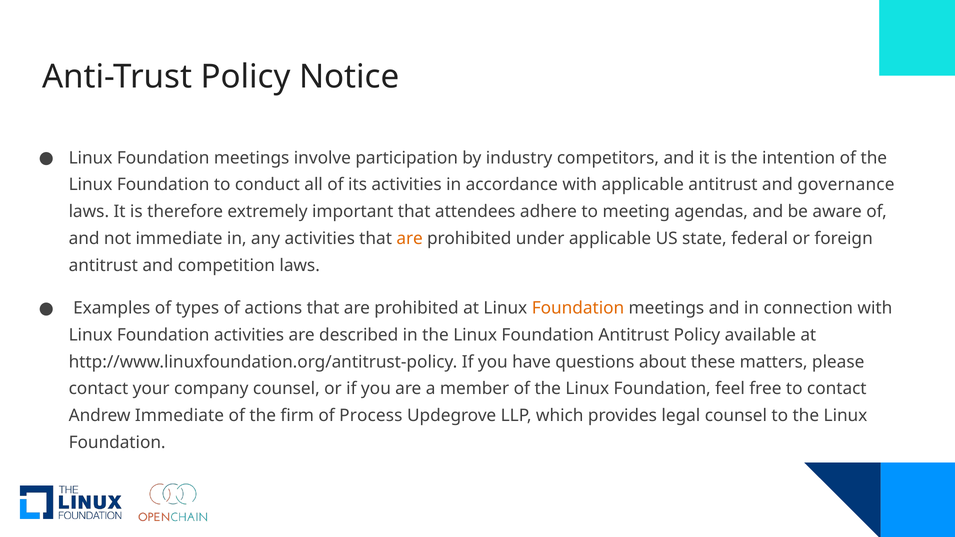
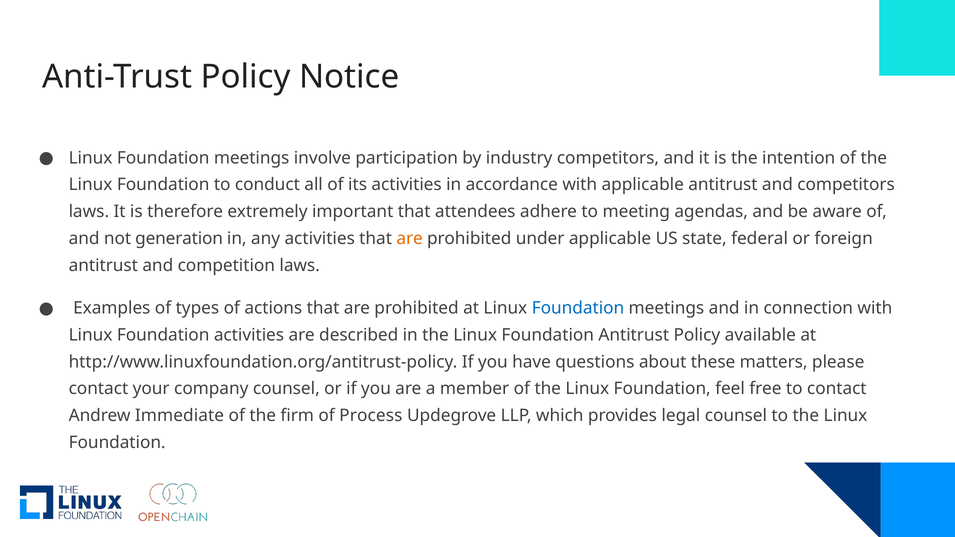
and governance: governance -> competitors
not immediate: immediate -> generation
Foundation at (578, 308) colour: orange -> blue
